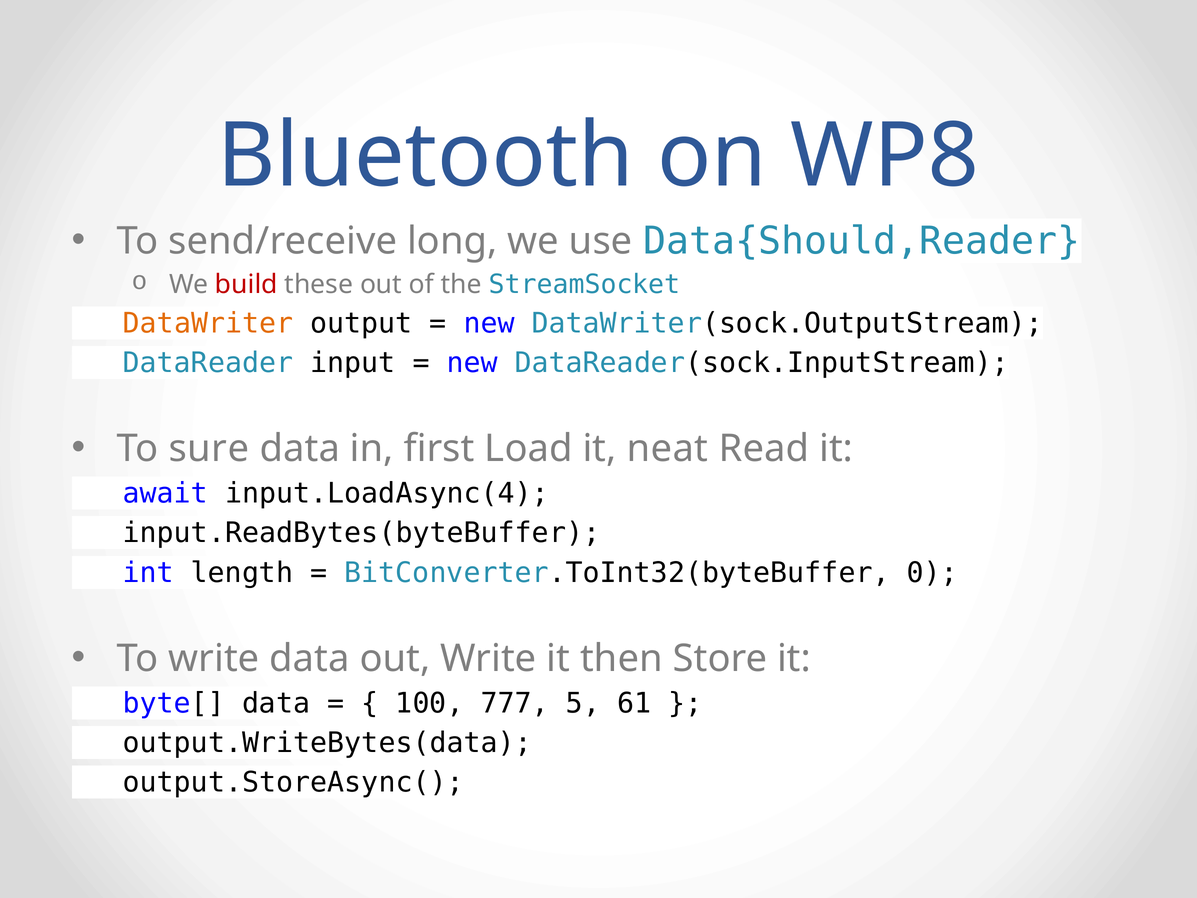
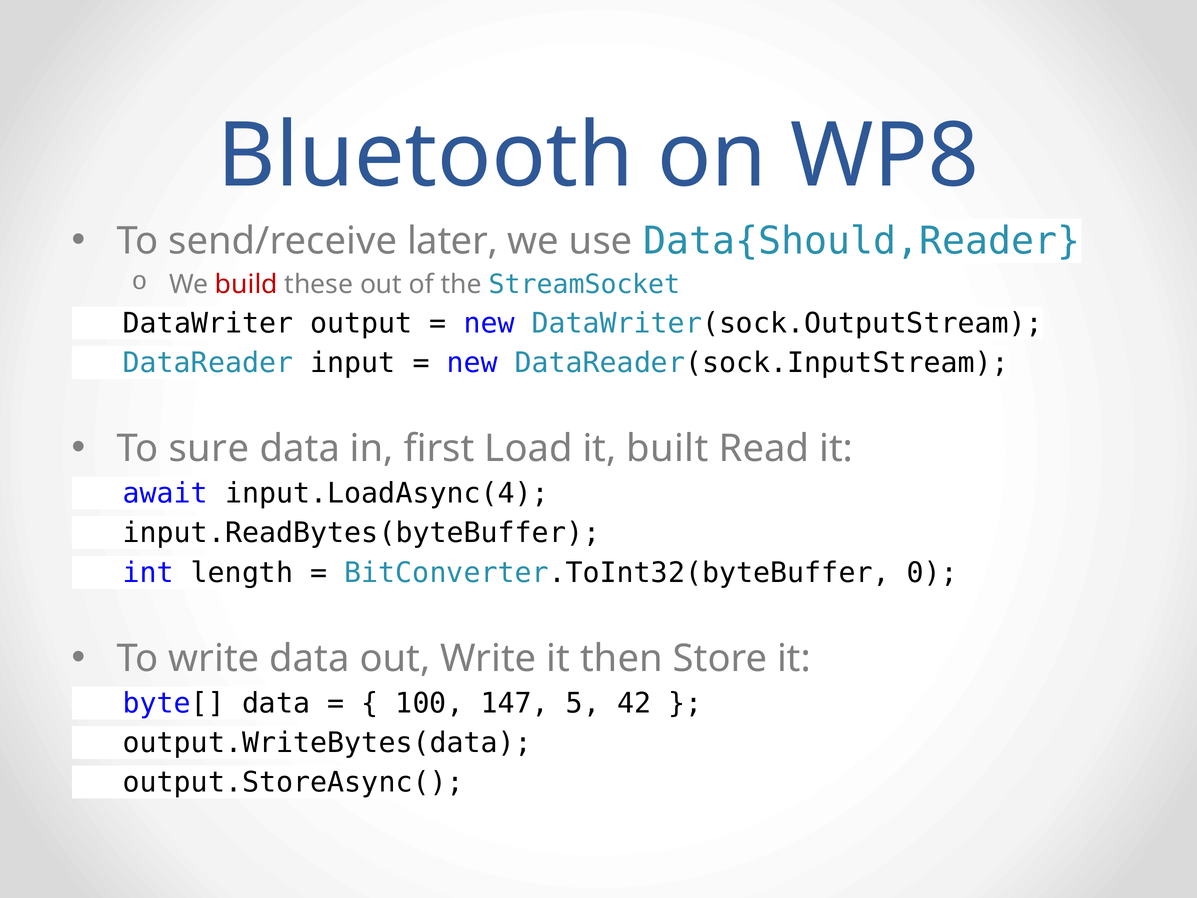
long: long -> later
DataWriter colour: orange -> black
neat: neat -> built
777: 777 -> 147
61: 61 -> 42
